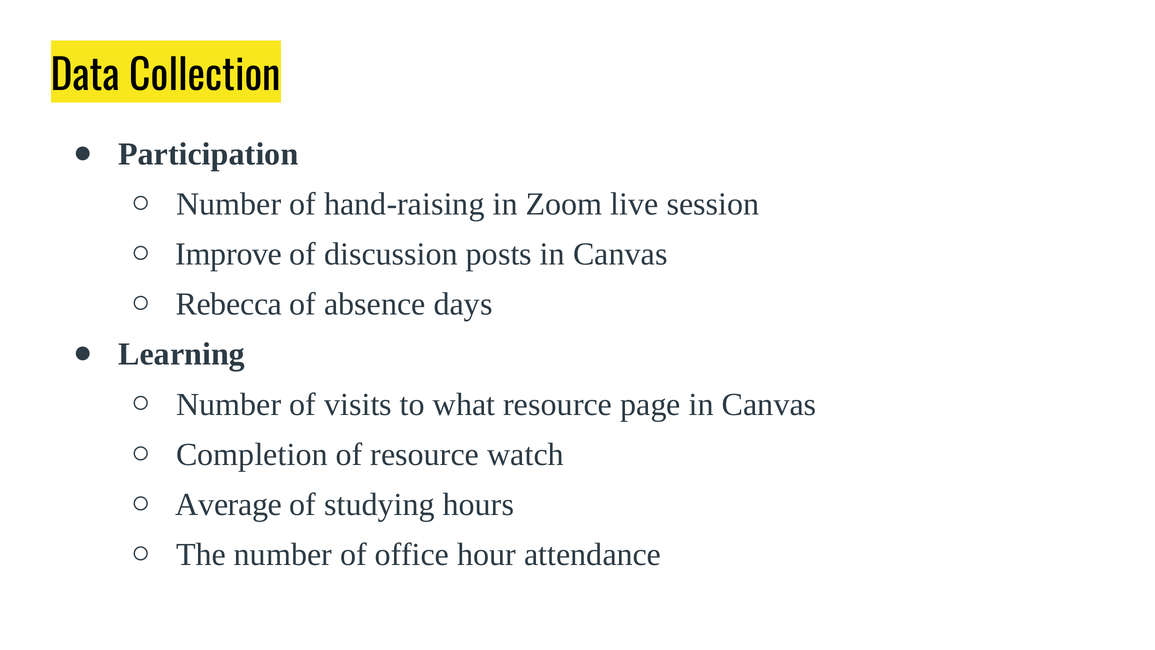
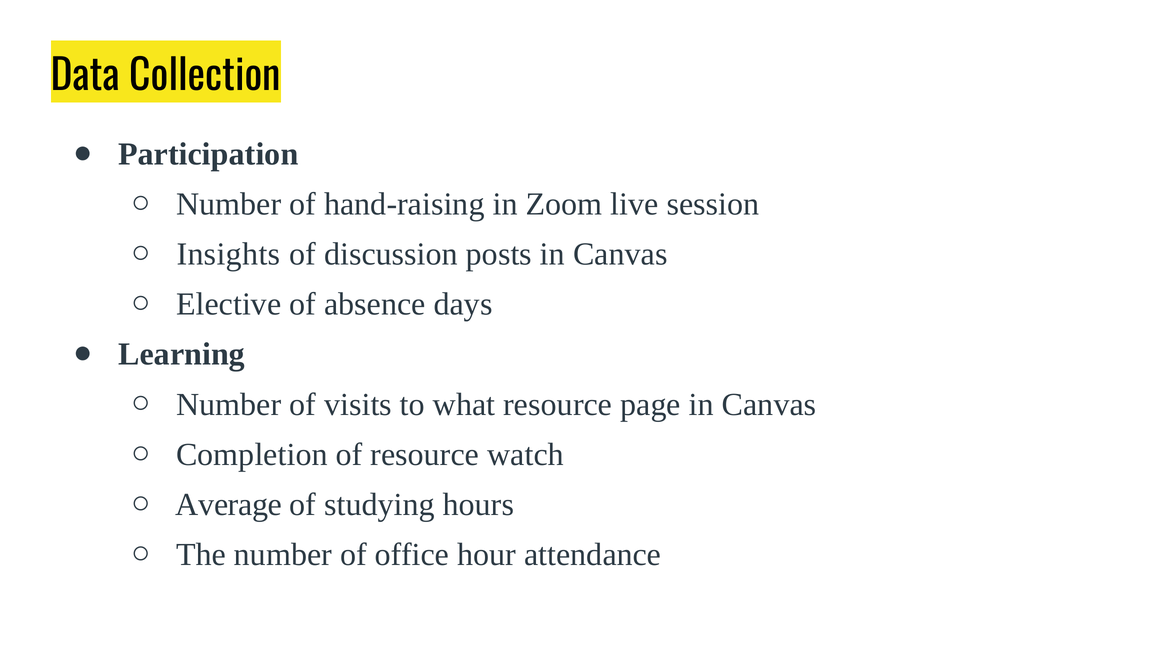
Improve: Improve -> Insights
Rebecca: Rebecca -> Elective
